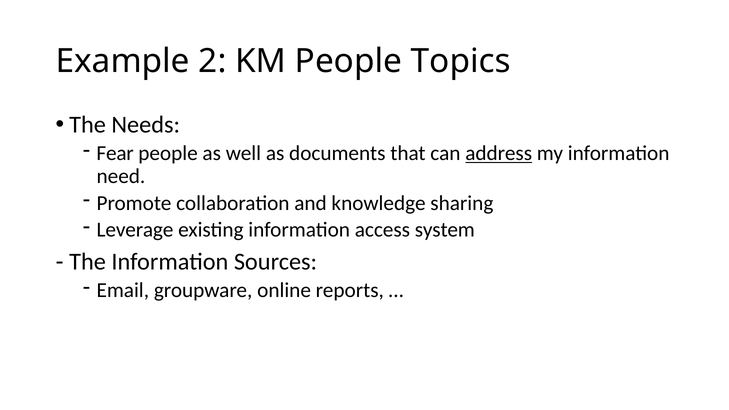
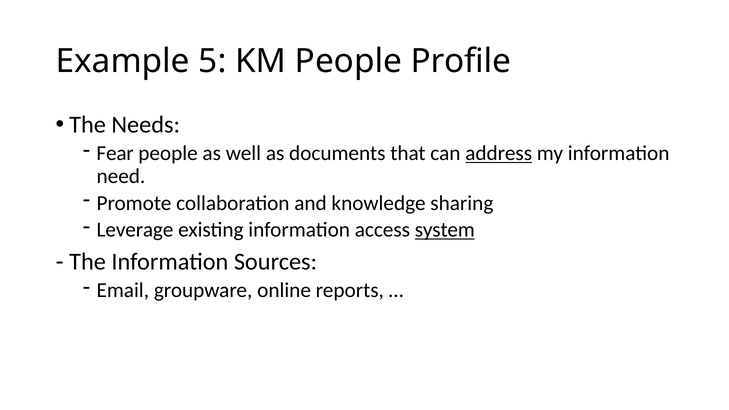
2: 2 -> 5
Topics: Topics -> Profile
system underline: none -> present
